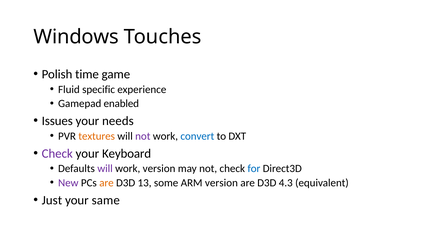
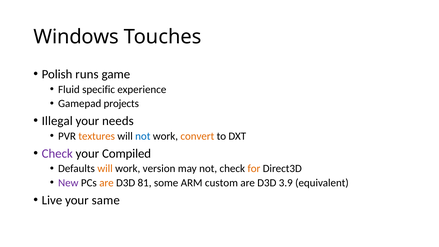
time: time -> runs
enabled: enabled -> projects
Issues: Issues -> Illegal
not at (143, 136) colour: purple -> blue
convert colour: blue -> orange
Keyboard: Keyboard -> Compiled
will at (105, 169) colour: purple -> orange
for colour: blue -> orange
13: 13 -> 81
ARM version: version -> custom
4.3: 4.3 -> 3.9
Just: Just -> Live
